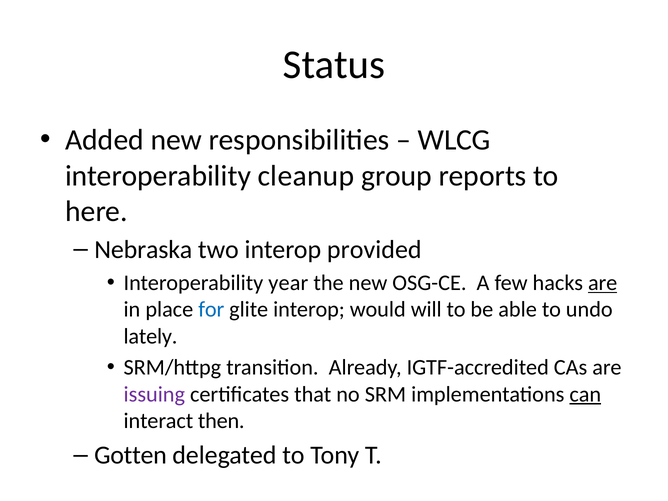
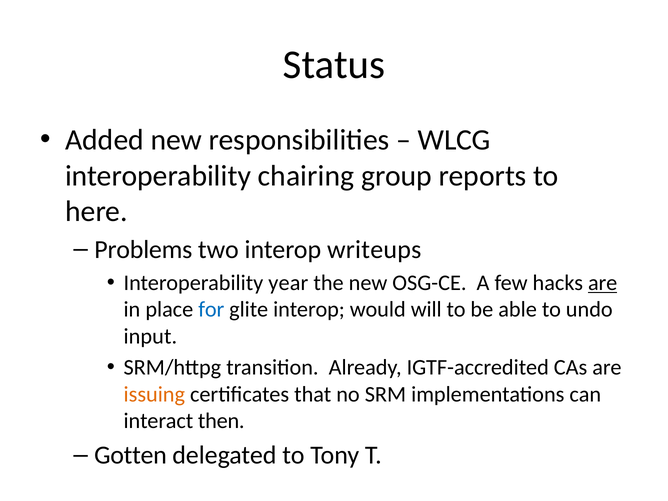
cleanup: cleanup -> chairing
Nebraska: Nebraska -> Problems
provided: provided -> writeups
lately: lately -> input
issuing colour: purple -> orange
can underline: present -> none
